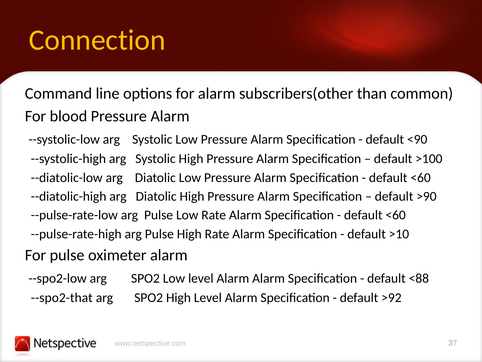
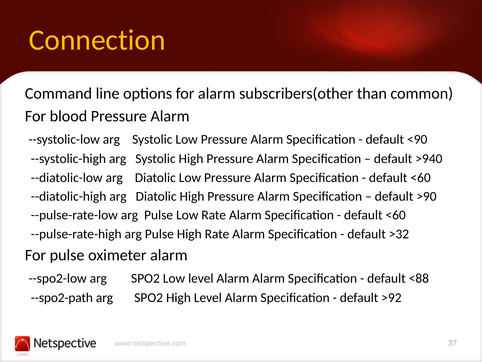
>100: >100 -> >940
>10: >10 -> >32
--spo2-that: --spo2-that -> --spo2-path
